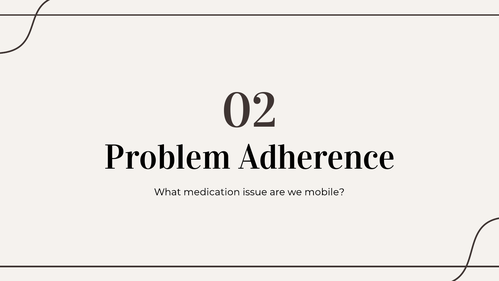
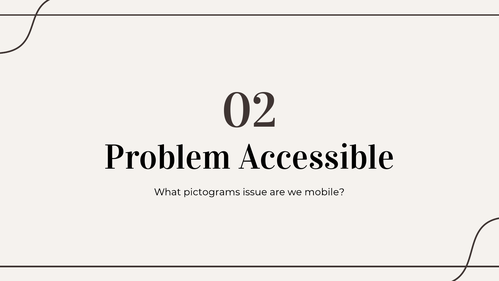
Adherence: Adherence -> Accessible
medication: medication -> pictograms
